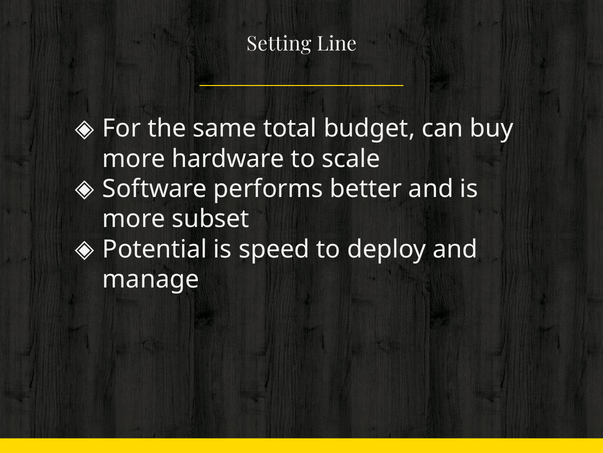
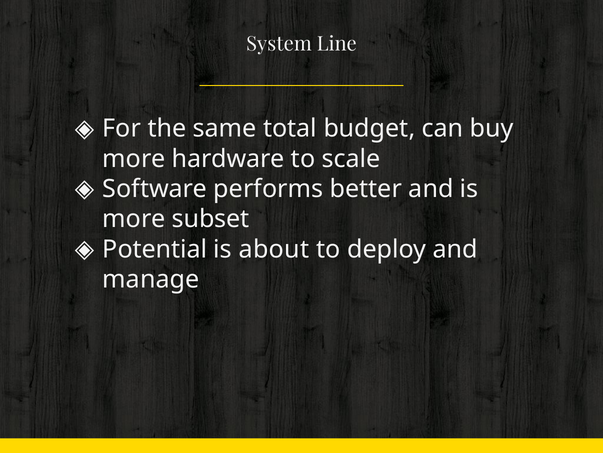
Setting: Setting -> System
speed: speed -> about
